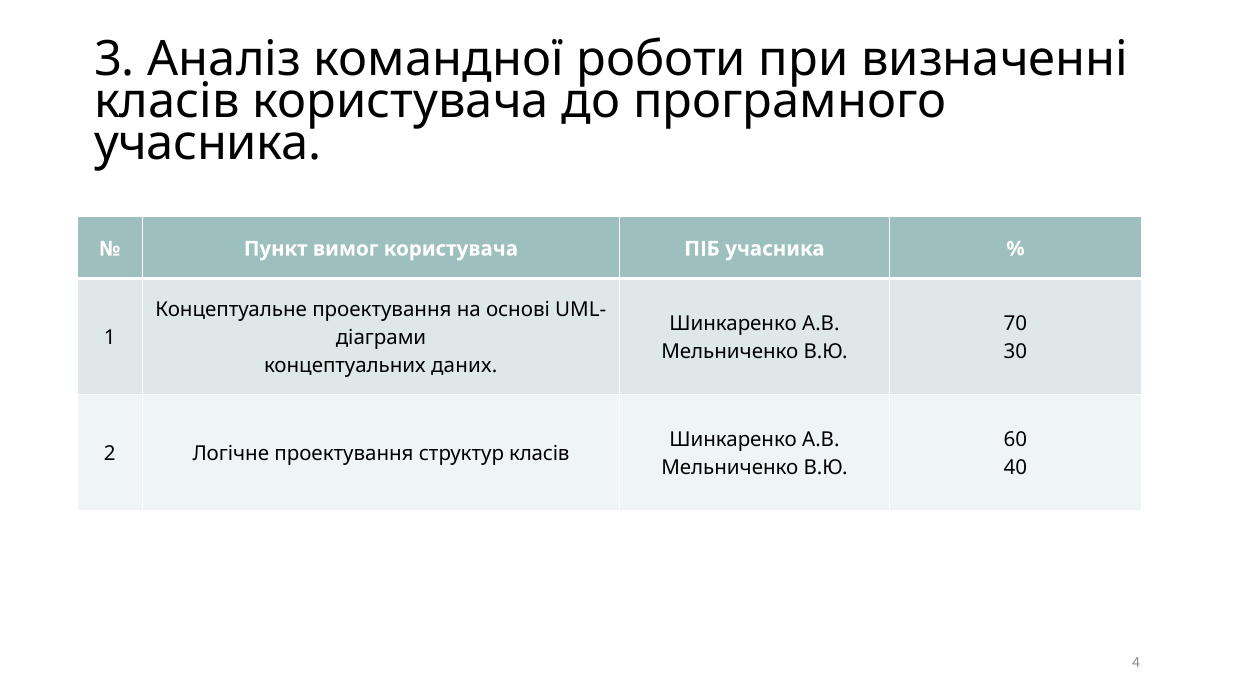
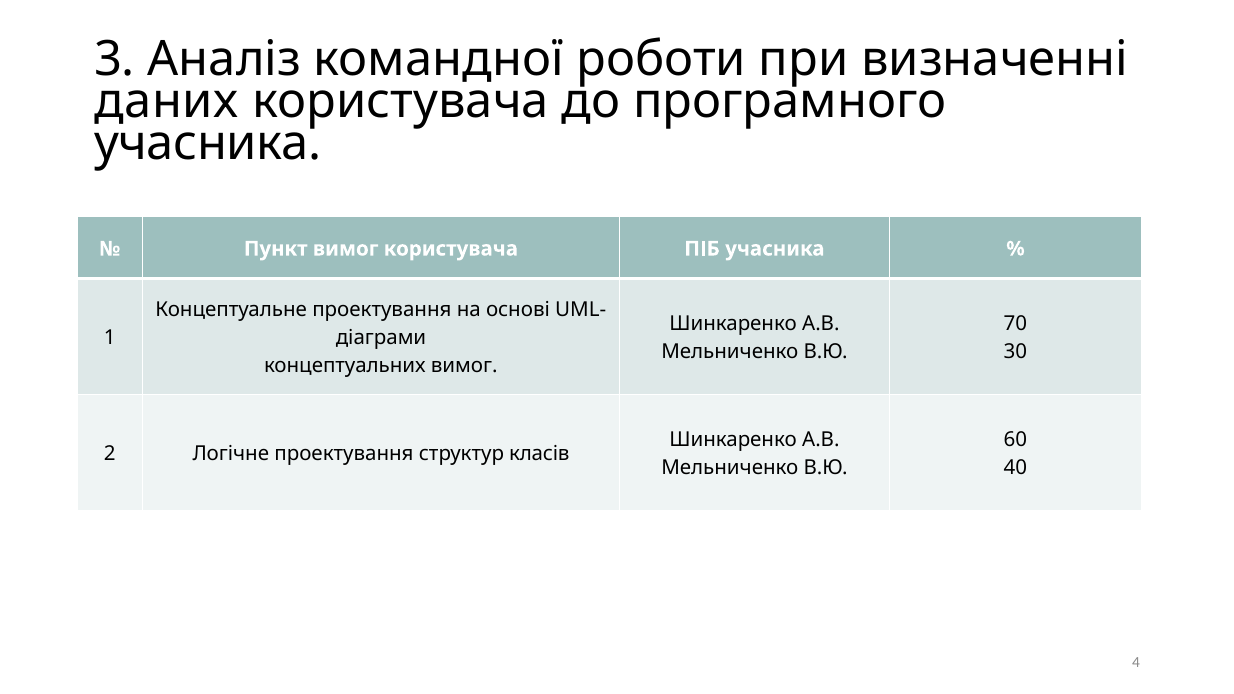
класів at (167, 101): класів -> даних
концептуальних даних: даних -> вимог
